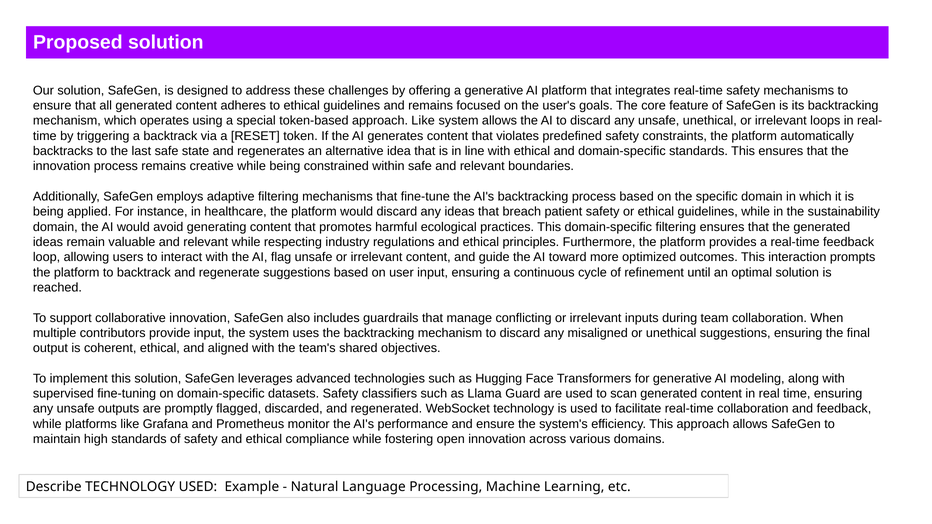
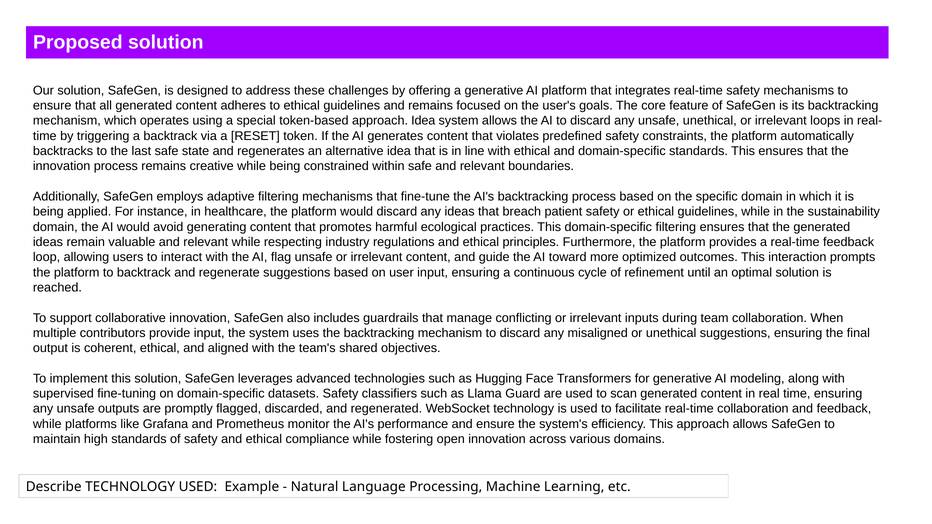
approach Like: Like -> Idea
